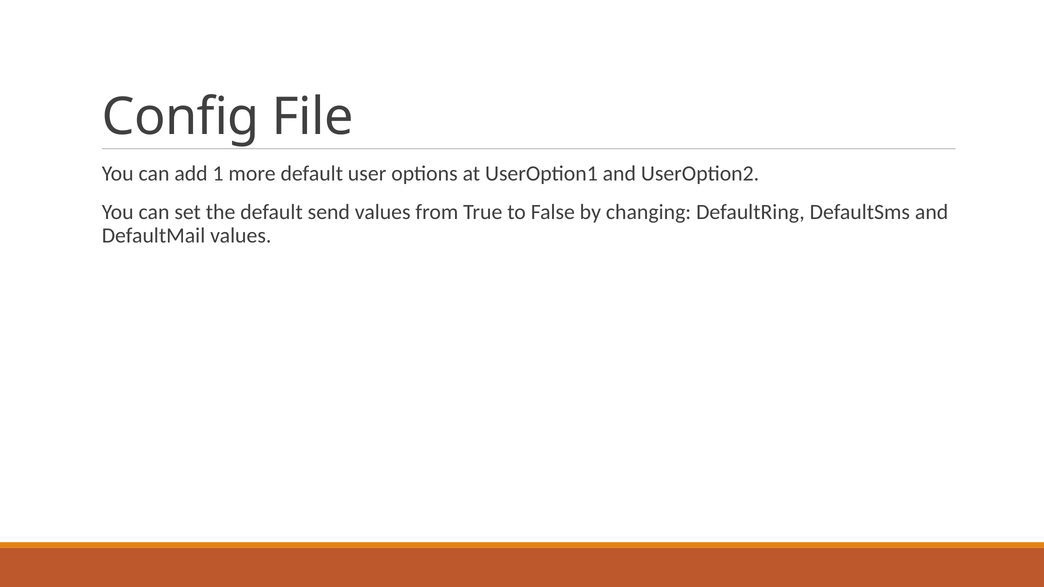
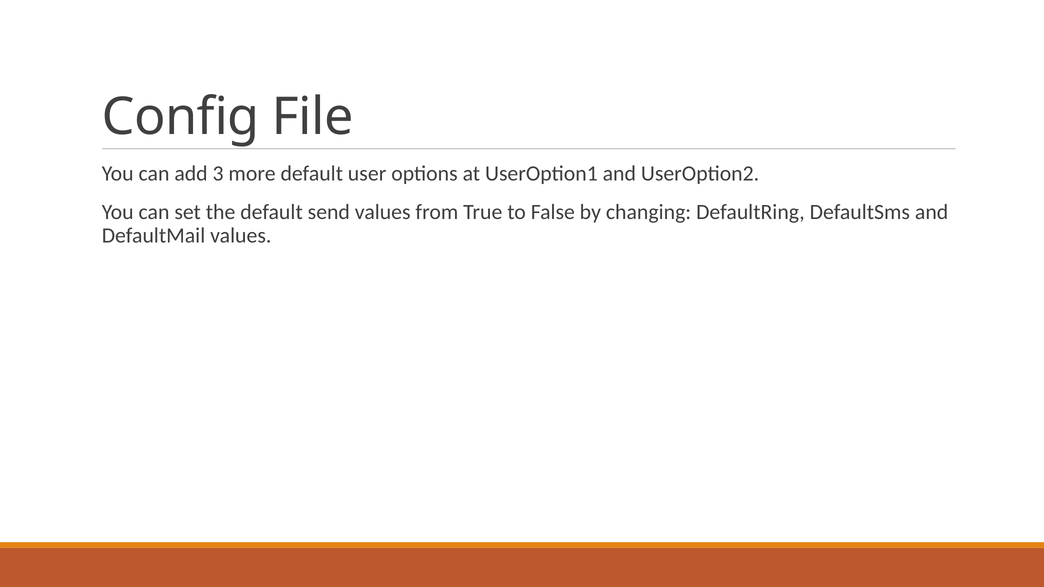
1: 1 -> 3
